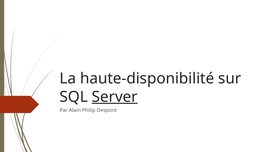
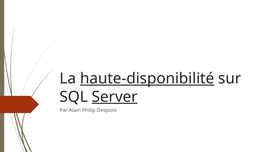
haute-disponibilité underline: none -> present
